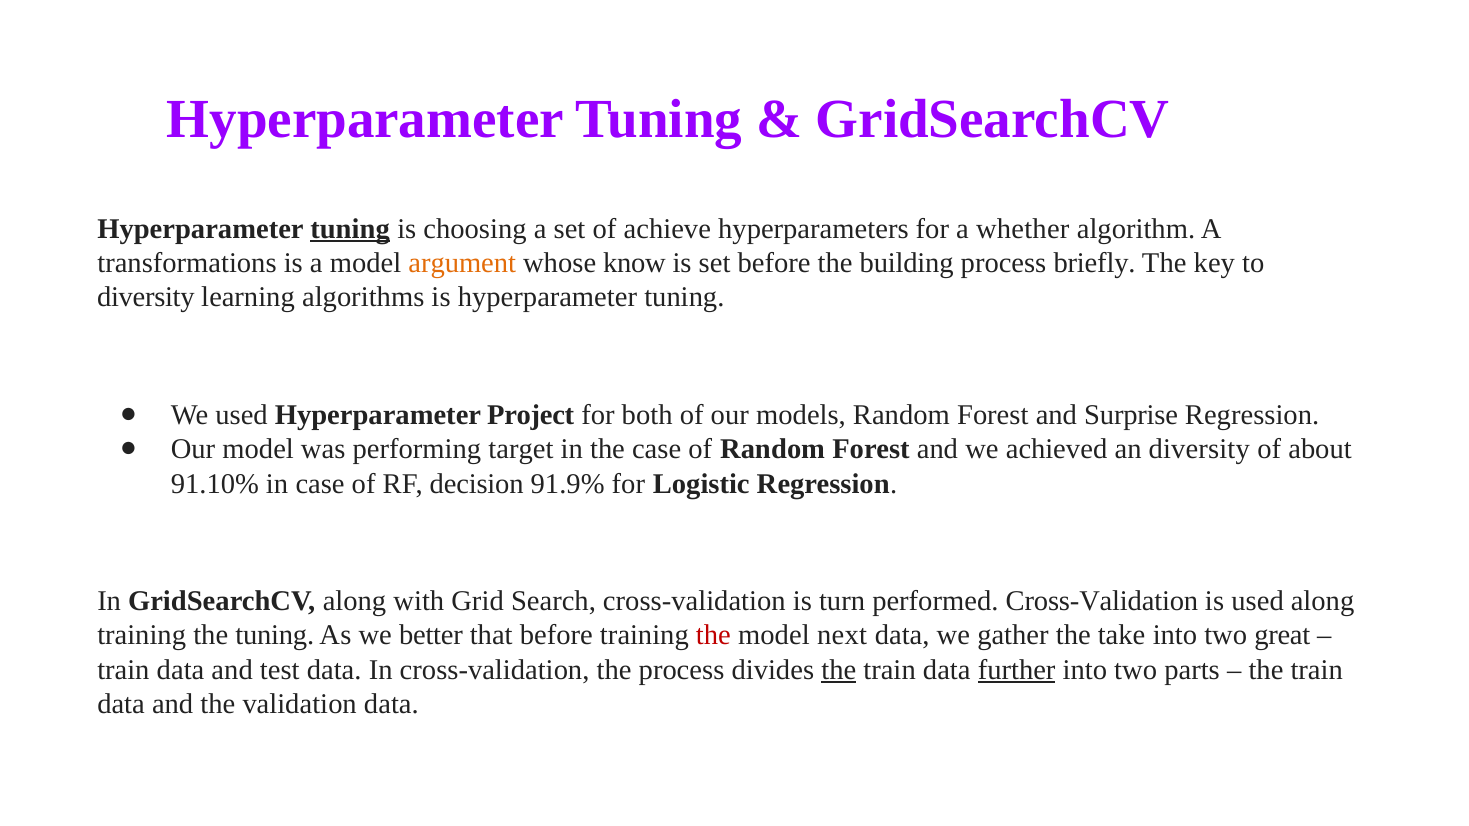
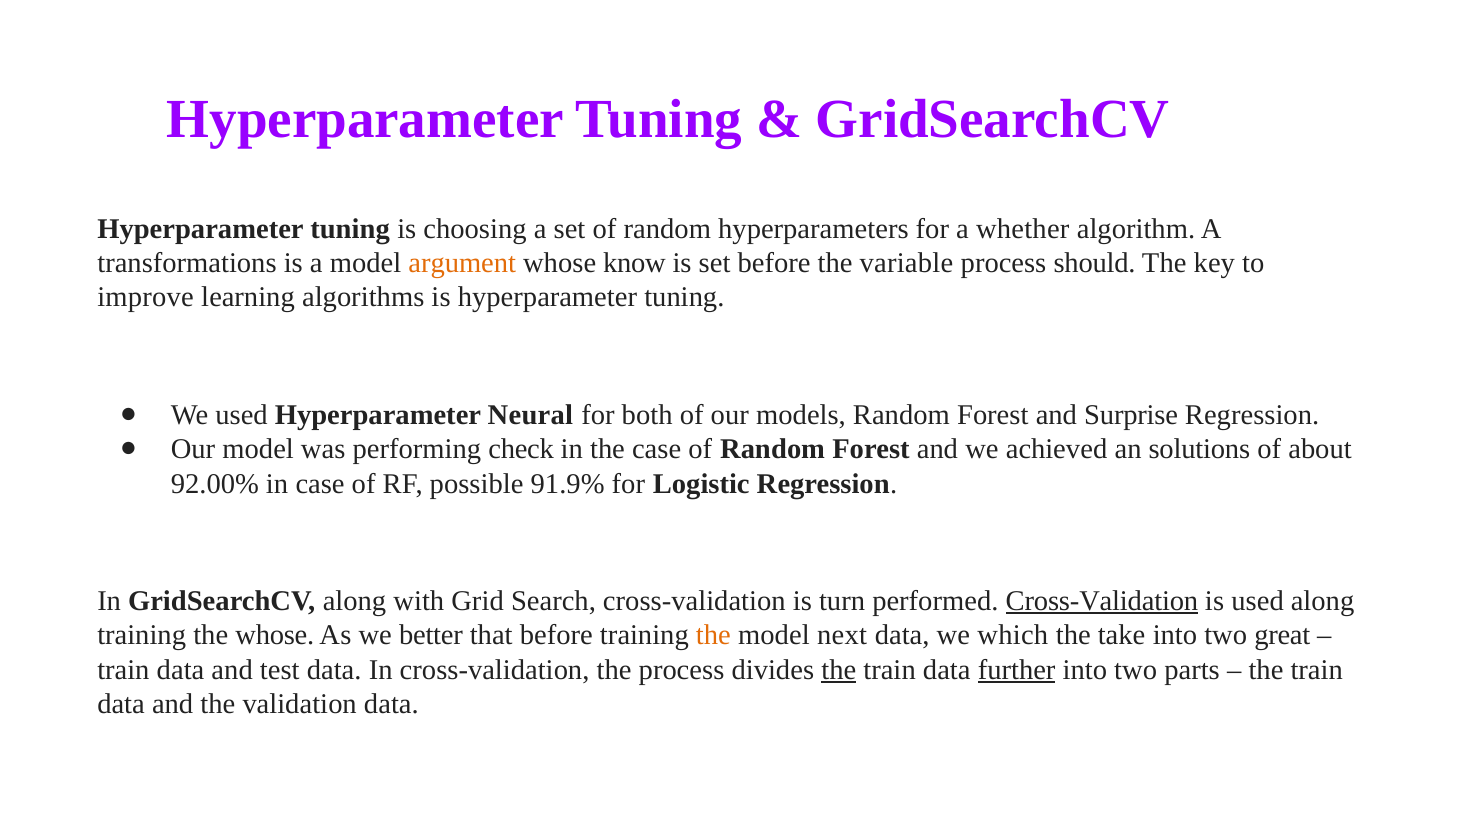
tuning at (350, 229) underline: present -> none
set of achieve: achieve -> random
building: building -> variable
briefly: briefly -> should
diversity at (146, 298): diversity -> improve
Project: Project -> Neural
target: target -> check
an diversity: diversity -> solutions
91.10%: 91.10% -> 92.00%
decision: decision -> possible
Cross-Validation at (1102, 601) underline: none -> present
the tuning: tuning -> whose
the at (713, 636) colour: red -> orange
gather: gather -> which
